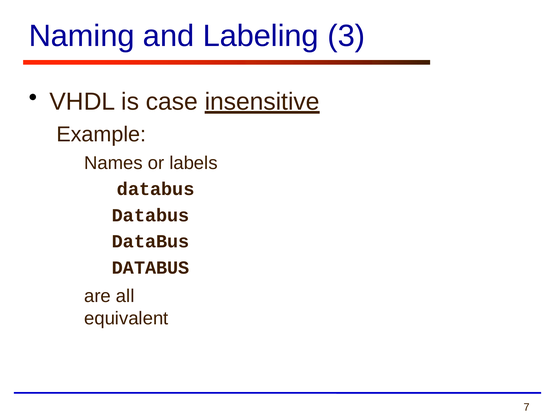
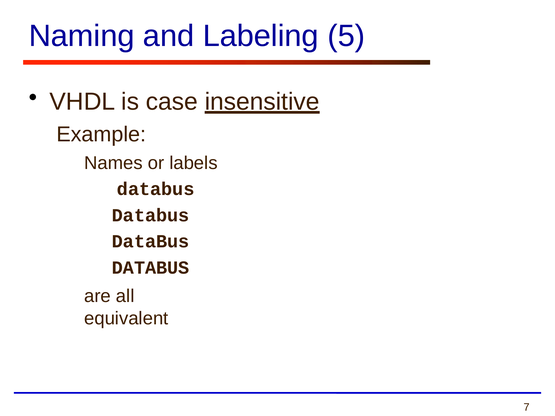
3: 3 -> 5
